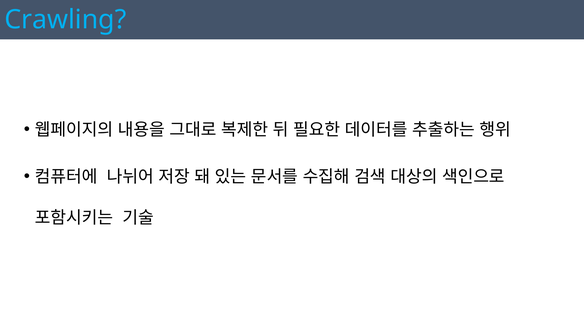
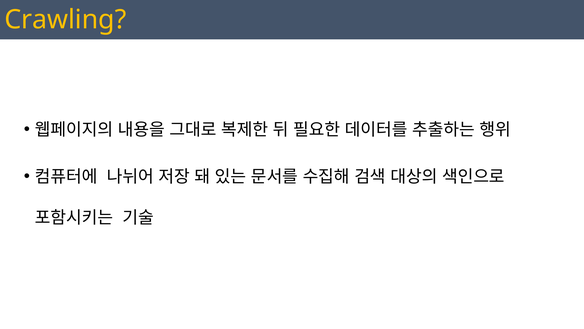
Crawling colour: light blue -> yellow
